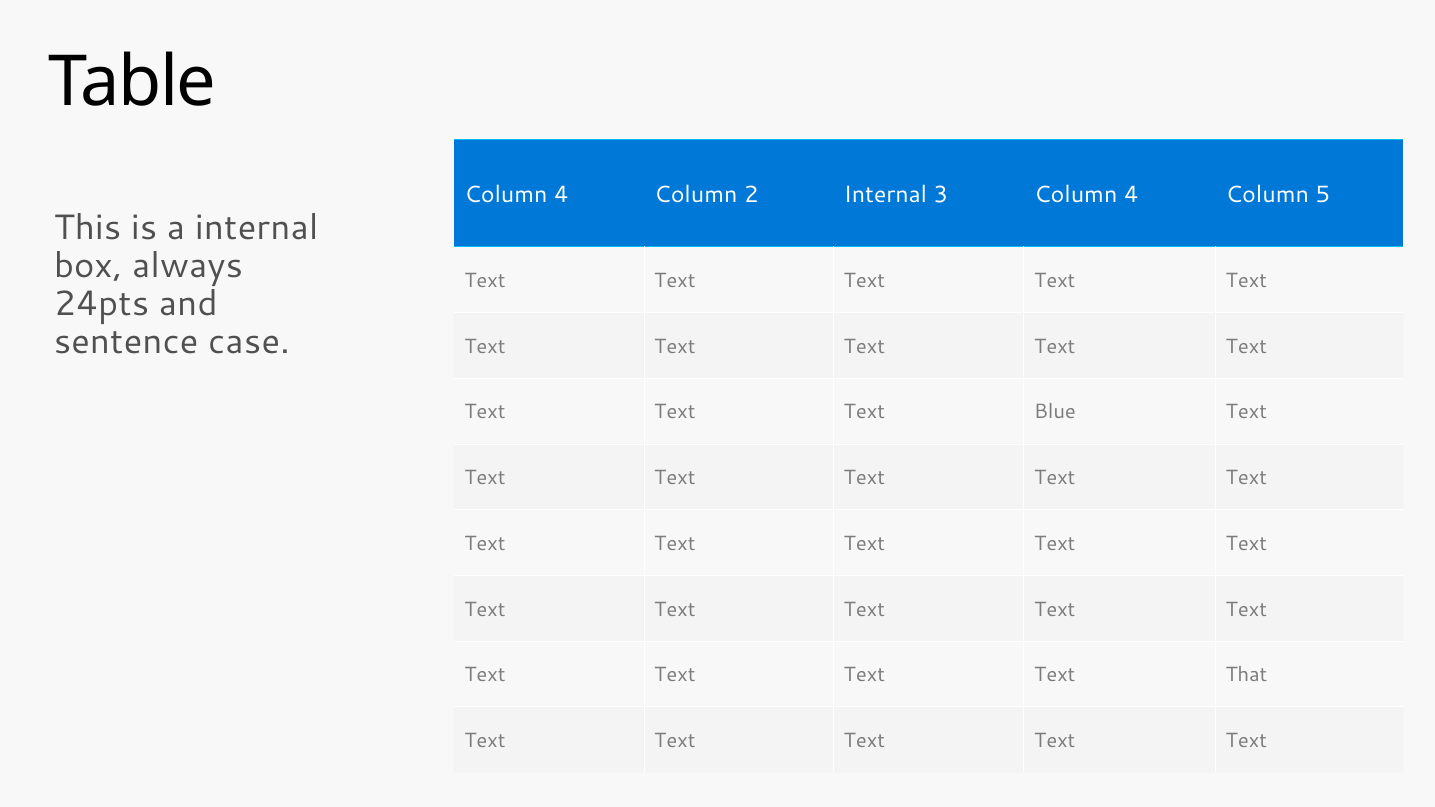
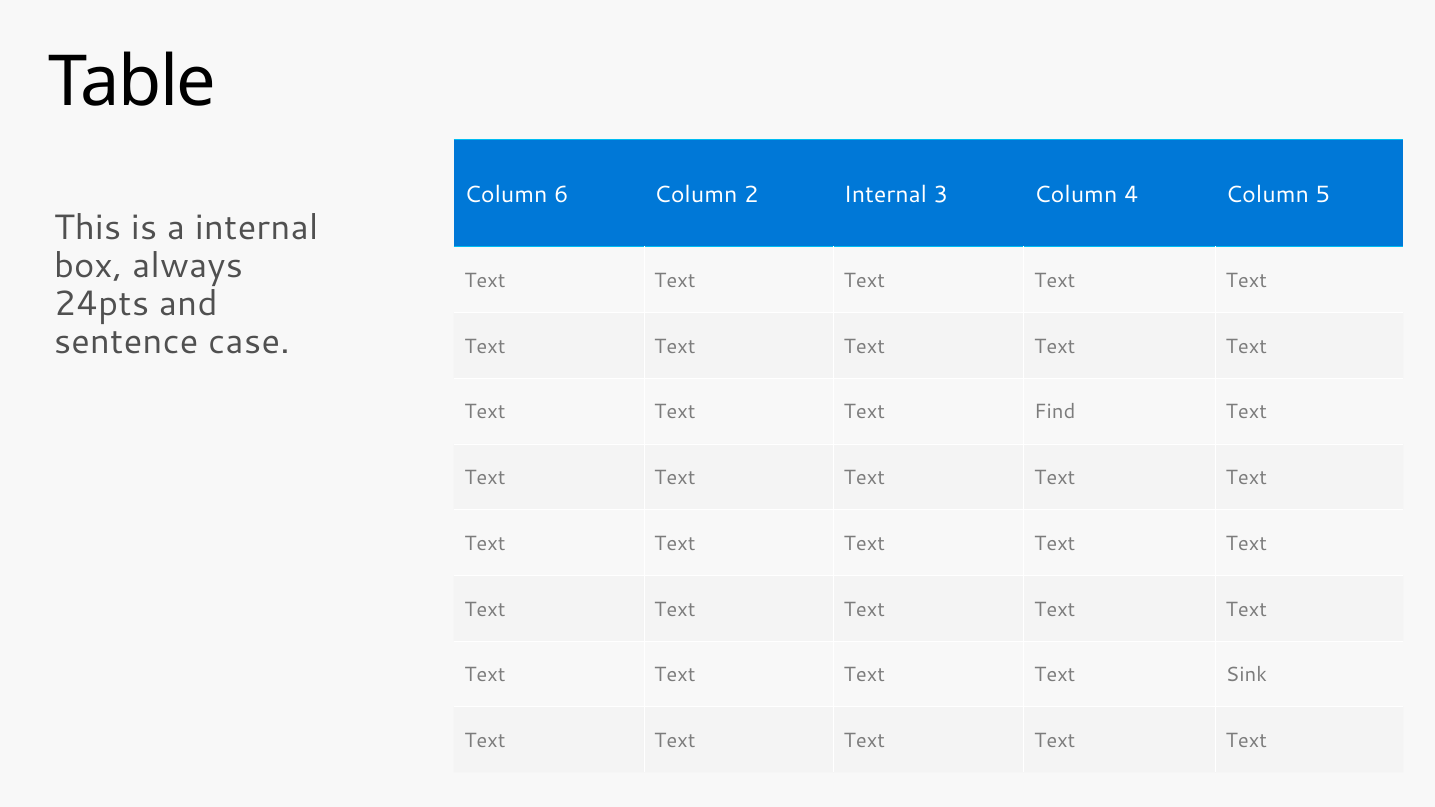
4 at (561, 194): 4 -> 6
Blue: Blue -> Find
That: That -> Sink
